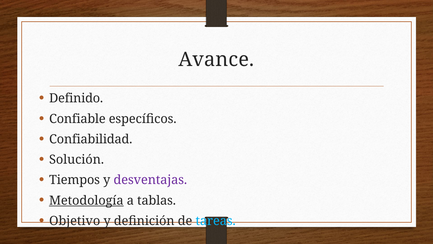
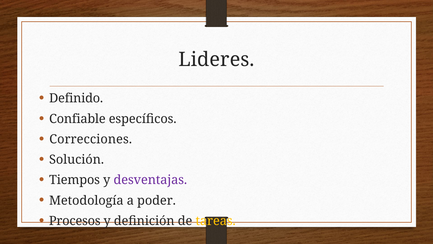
Avance: Avance -> Lideres
Confiabilidad: Confiabilidad -> Correcciones
Metodología underline: present -> none
tablas: tablas -> poder
Objetivo: Objetivo -> Procesos
tareas colour: light blue -> yellow
